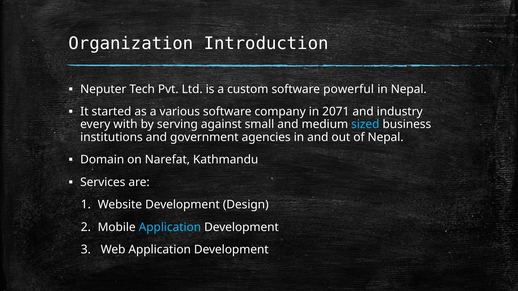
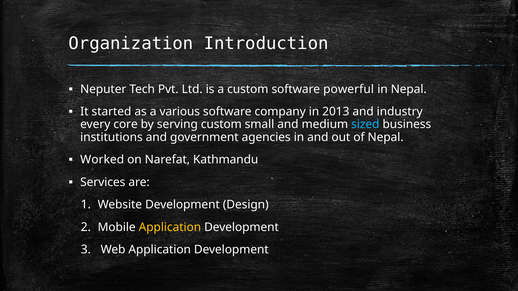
2071: 2071 -> 2013
with: with -> core
serving against: against -> custom
Domain: Domain -> Worked
Application at (170, 228) colour: light blue -> yellow
